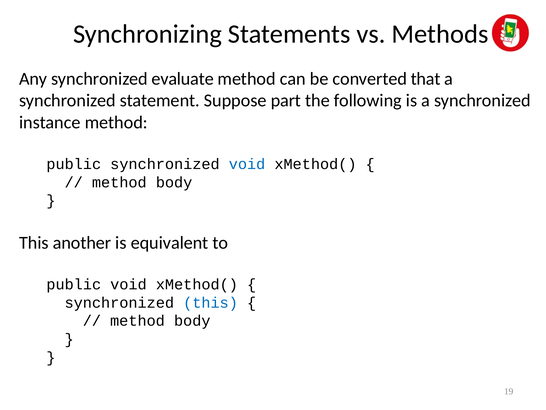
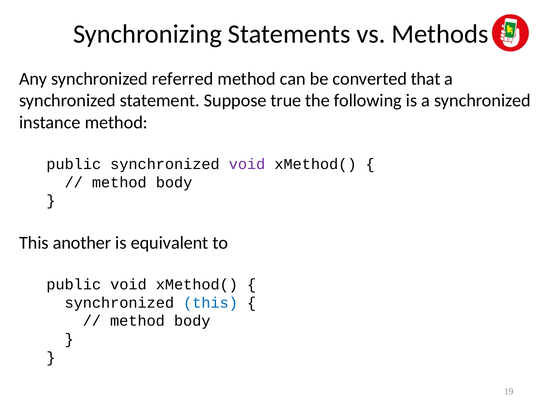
evaluate: evaluate -> referred
part: part -> true
void at (247, 164) colour: blue -> purple
